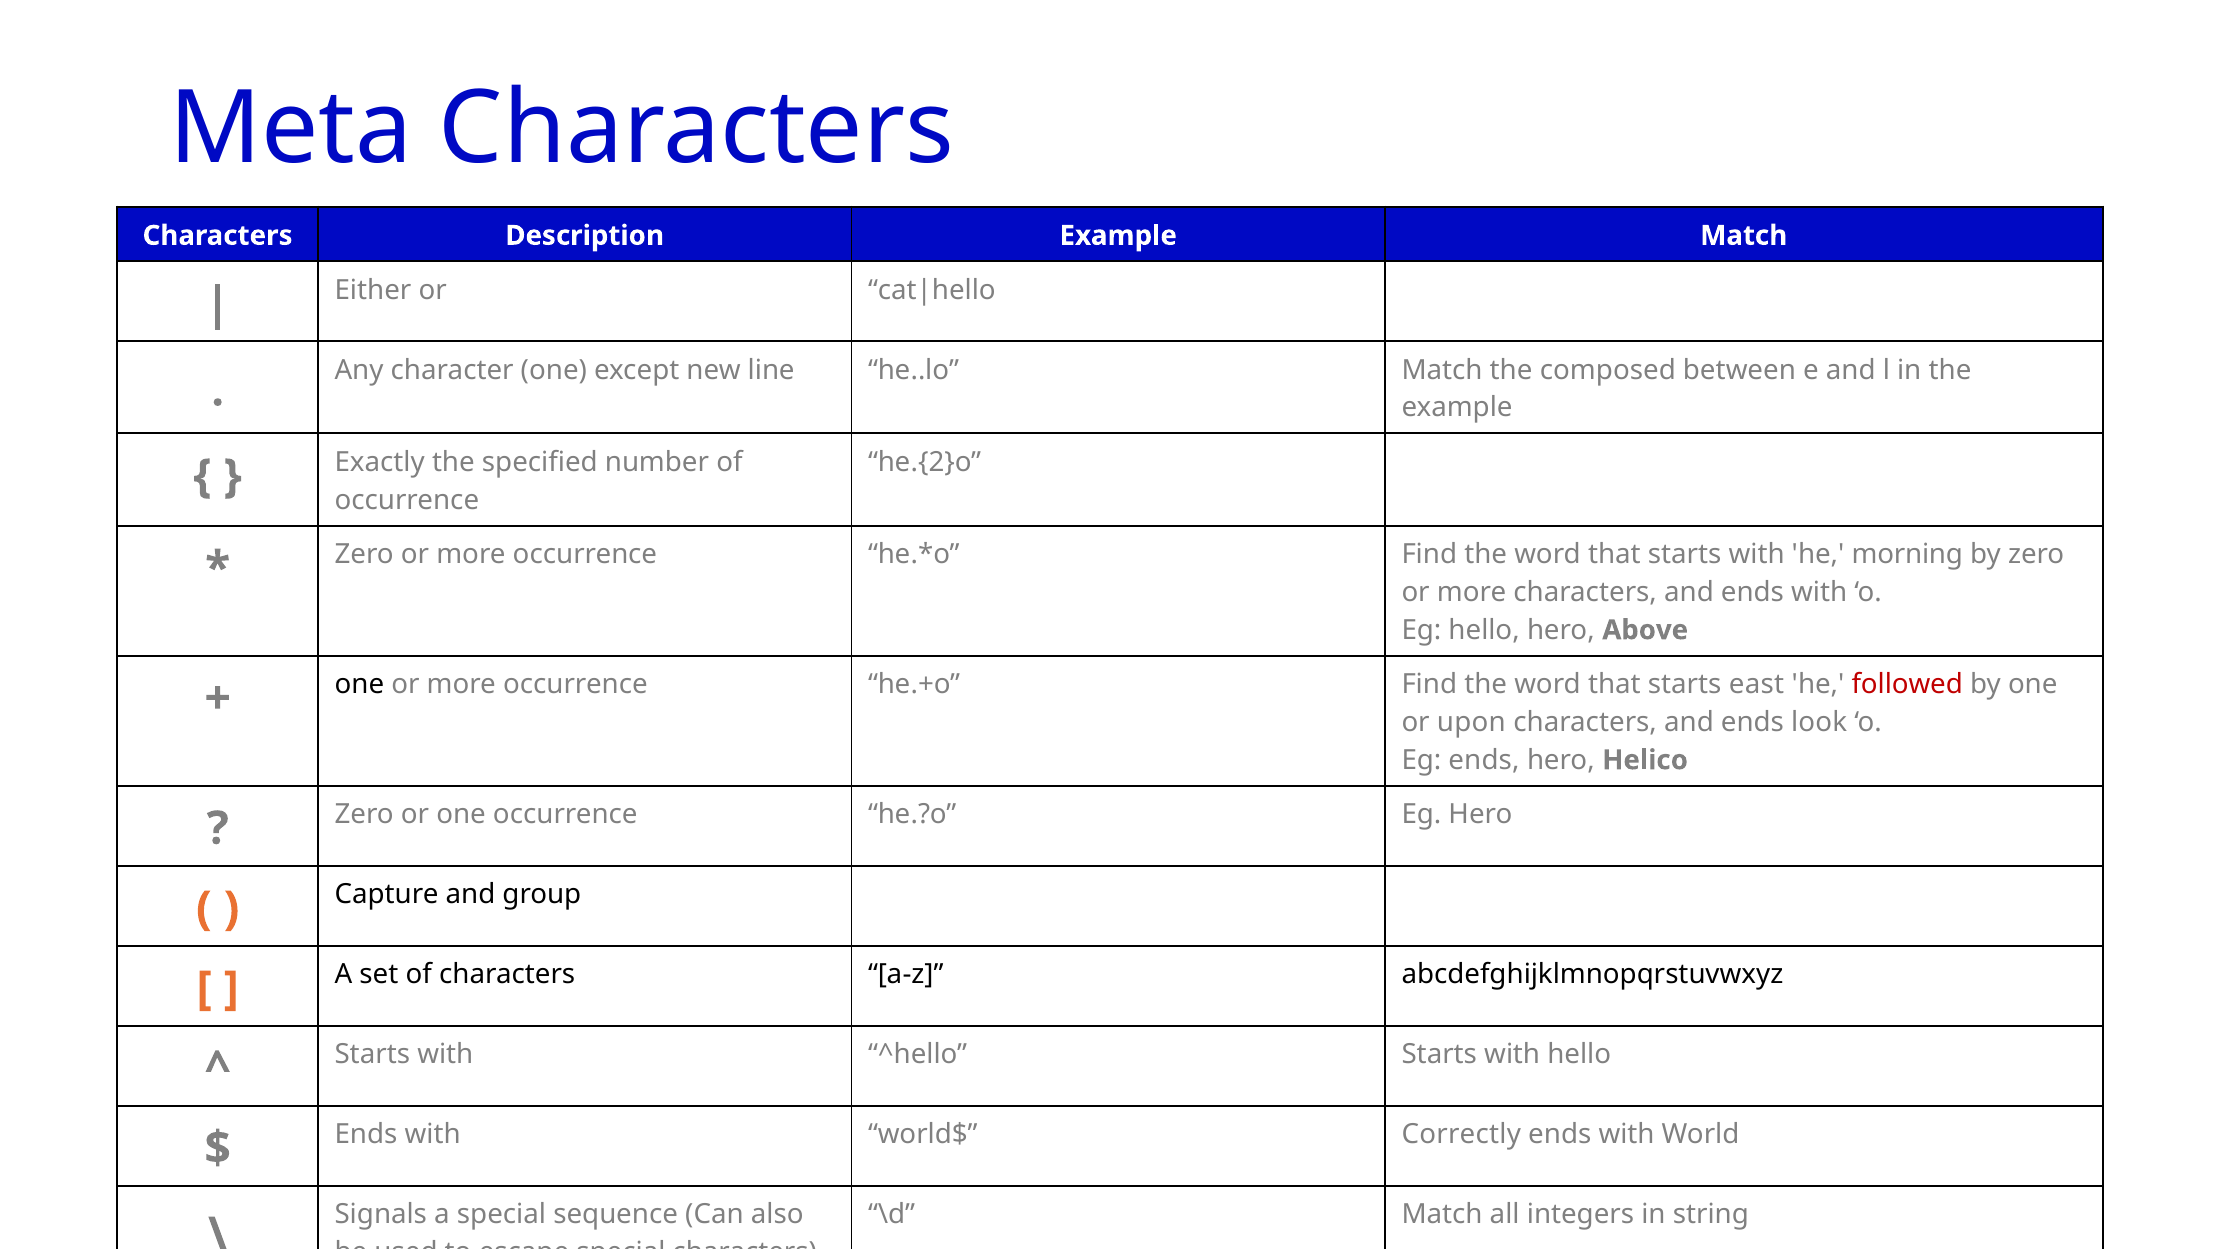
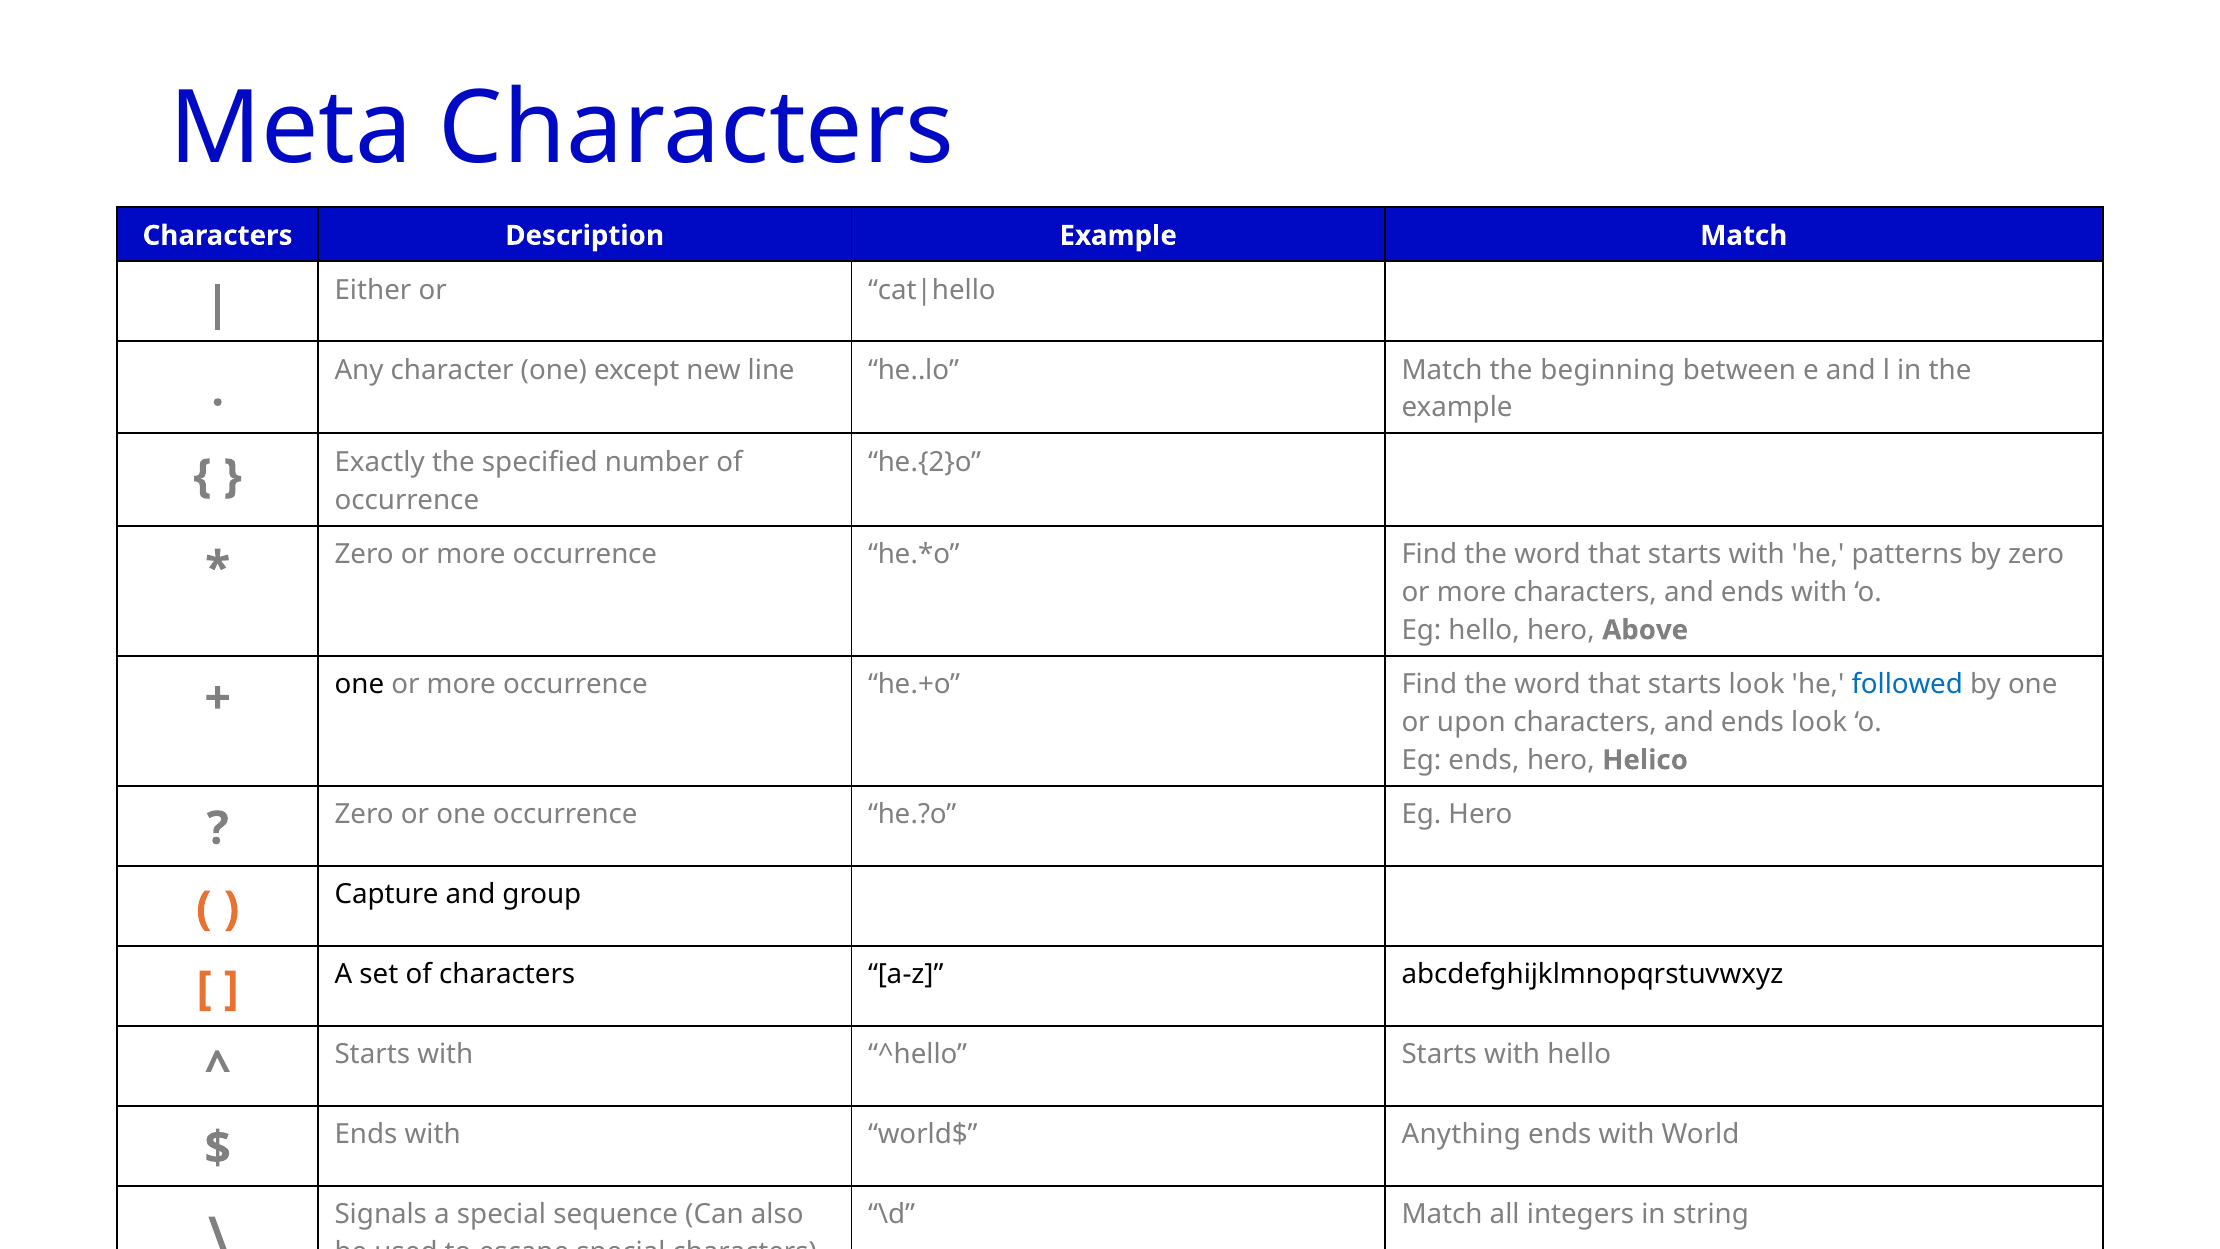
composed: composed -> beginning
morning: morning -> patterns
starts east: east -> look
followed colour: red -> blue
Correctly: Correctly -> Anything
